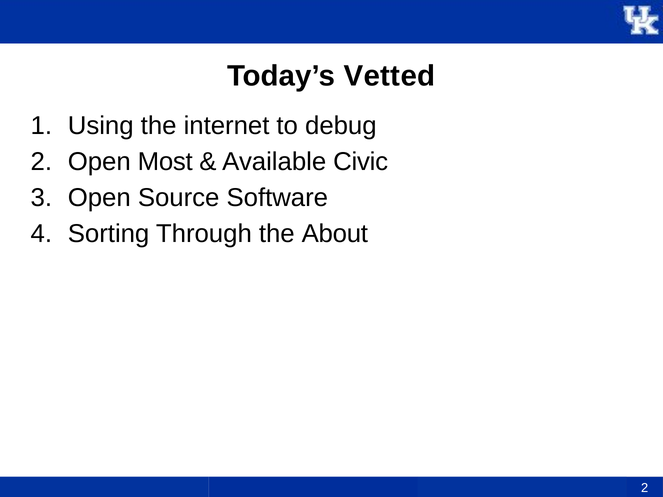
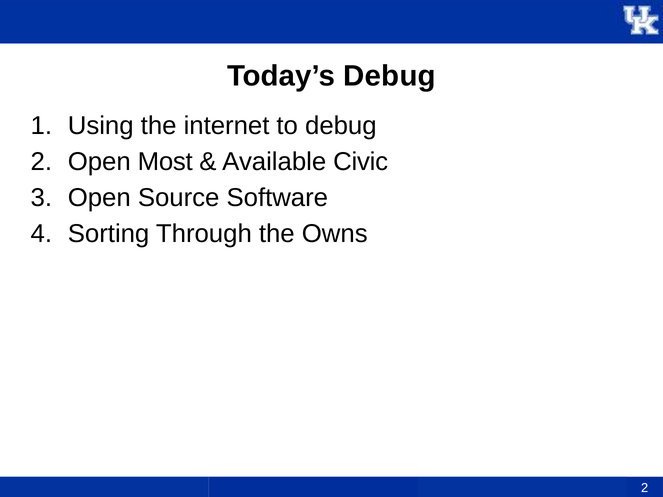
Today’s Vetted: Vetted -> Debug
About: About -> Owns
